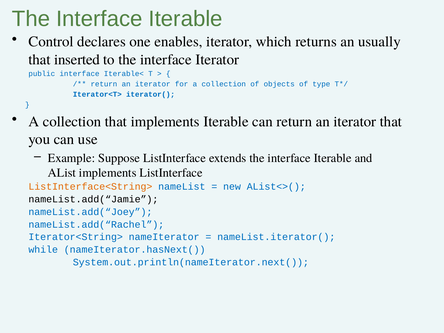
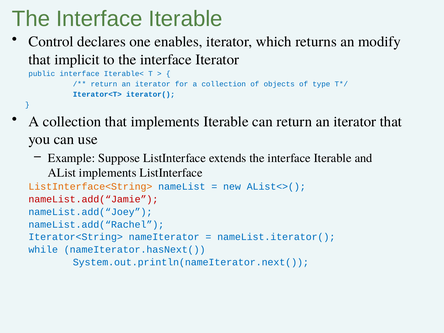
usually: usually -> modify
inserted: inserted -> implicit
nameList.add(“Jamie colour: black -> red
